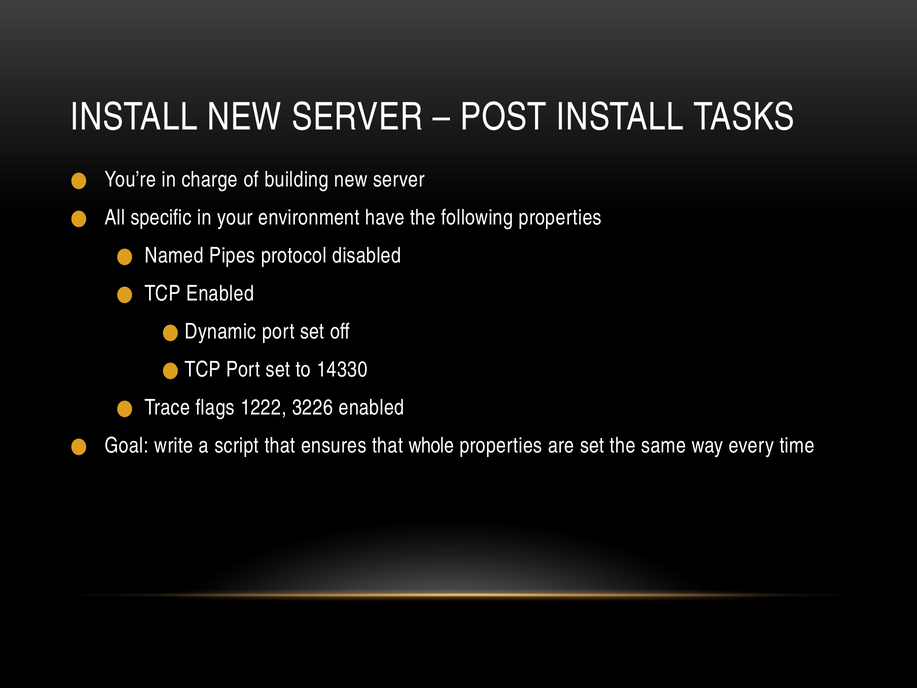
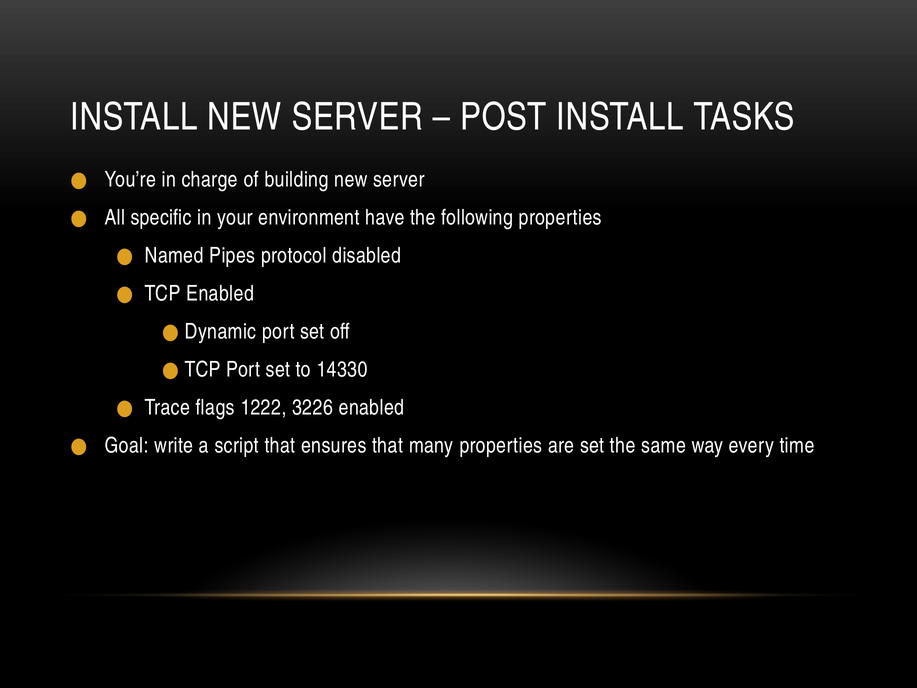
whole: whole -> many
